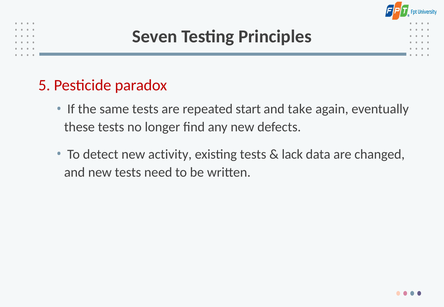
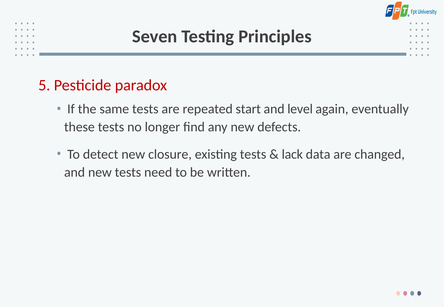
take: take -> level
activity: activity -> closure
